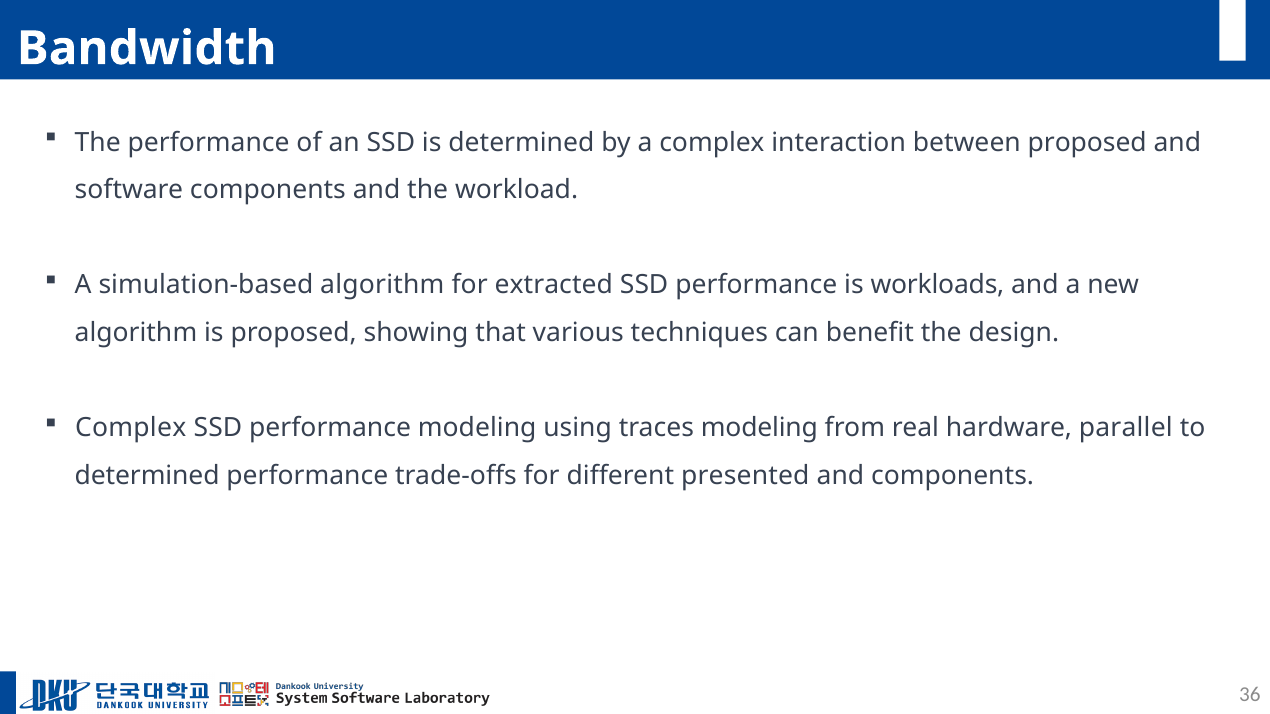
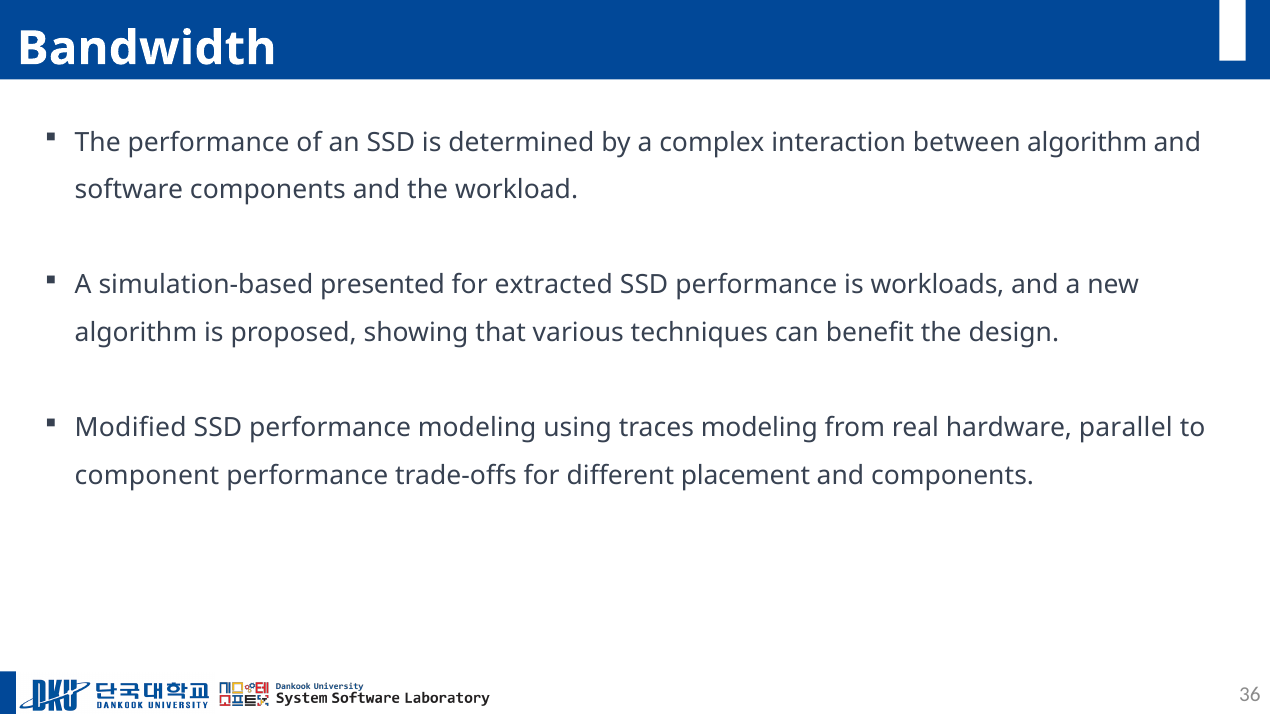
between proposed: proposed -> algorithm
simulation-based algorithm: algorithm -> presented
Complex at (131, 428): Complex -> Modified
determined at (147, 476): determined -> component
presented: presented -> placement
